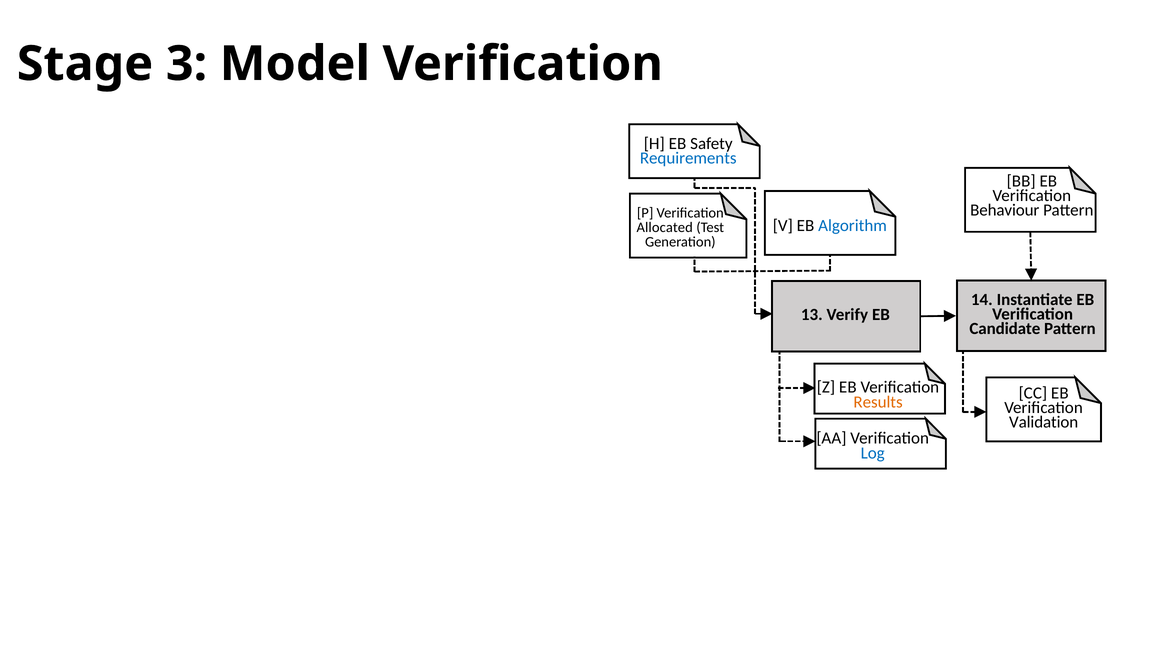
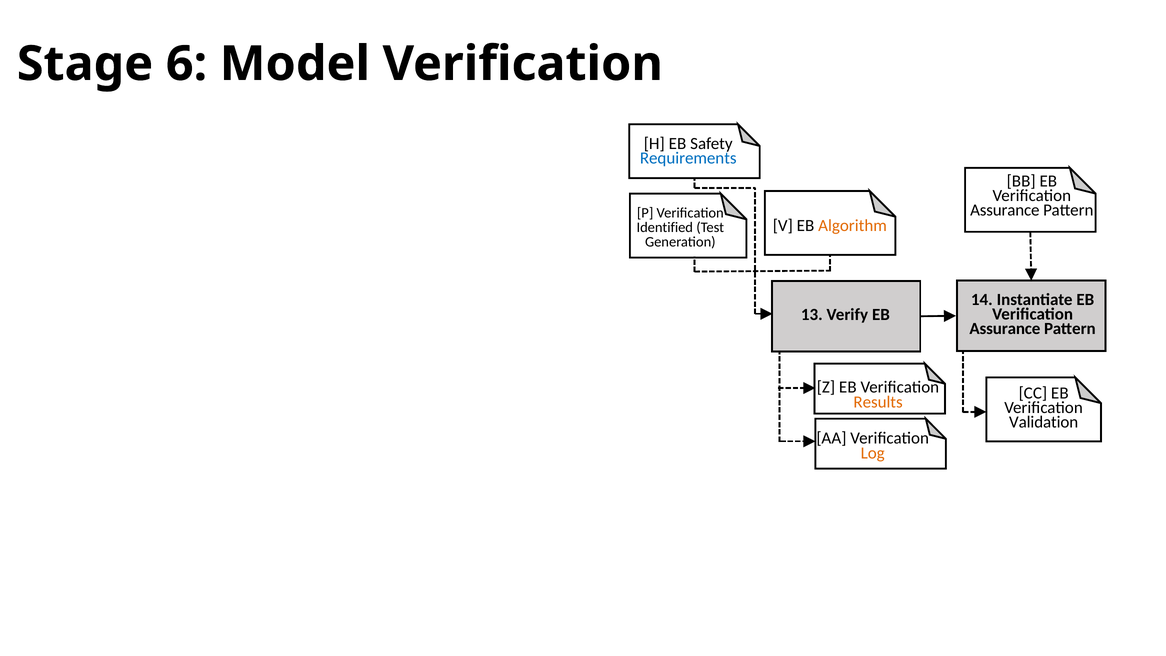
3: 3 -> 6
Behaviour at (1005, 210): Behaviour -> Assurance
Algorithm colour: blue -> orange
Allocated: Allocated -> Identified
Candidate at (1005, 329): Candidate -> Assurance
Log colour: blue -> orange
